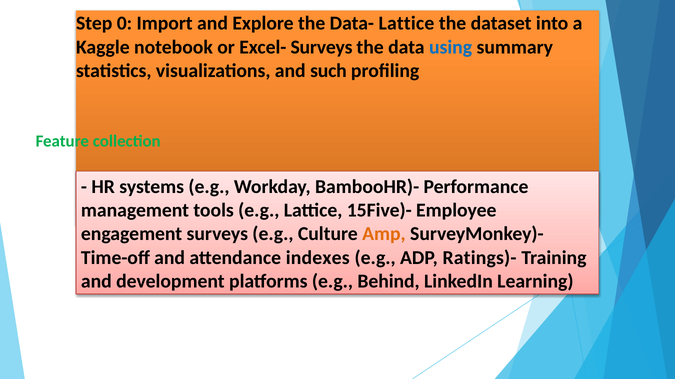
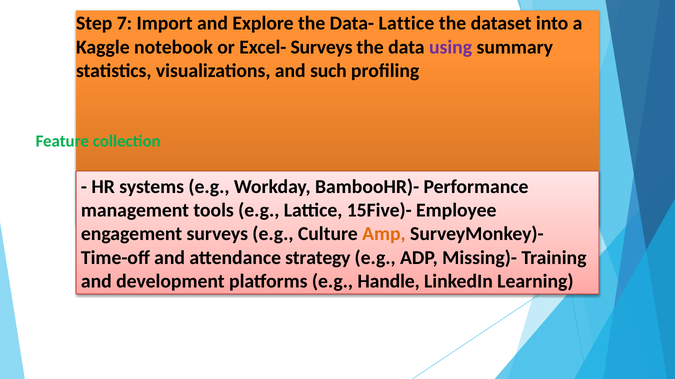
0: 0 -> 7
using colour: blue -> purple
indexes: indexes -> strategy
Ratings)-: Ratings)- -> Missing)-
Behind: Behind -> Handle
